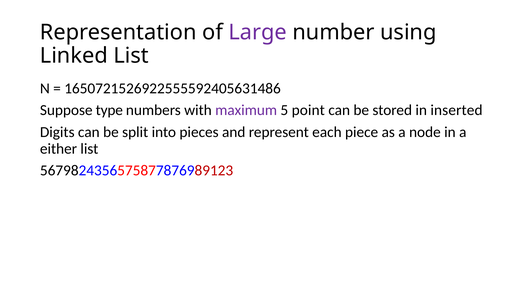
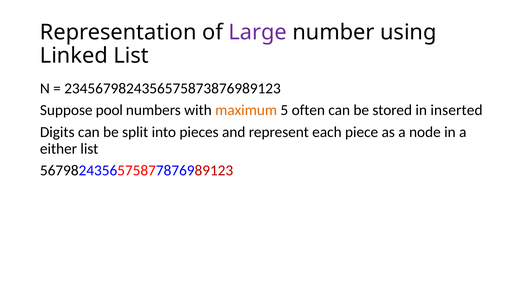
1650721526922555592405631486: 1650721526922555592405631486 -> 2345679824356575873876989123
type: type -> pool
maximum colour: purple -> orange
point: point -> often
